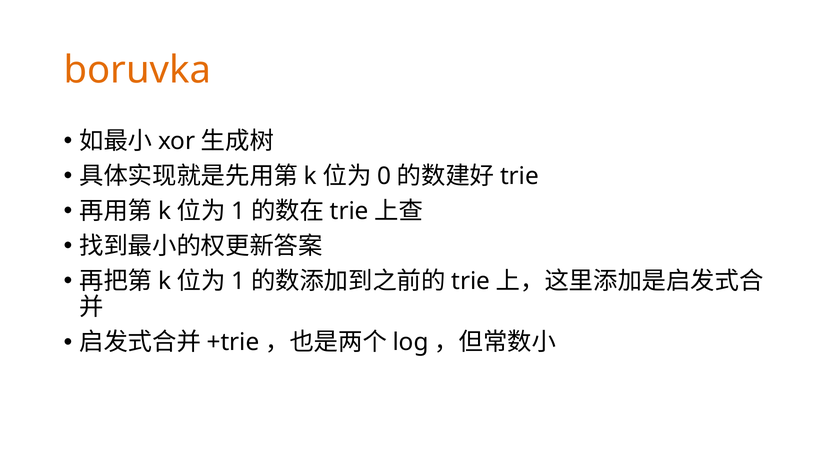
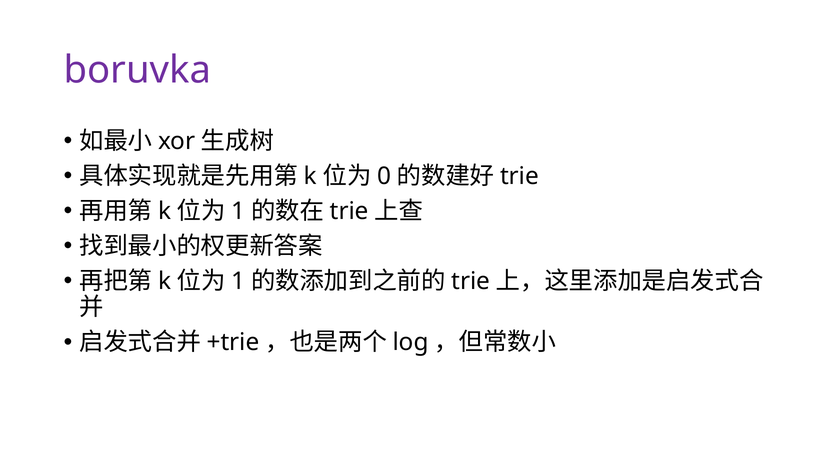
boruvka colour: orange -> purple
